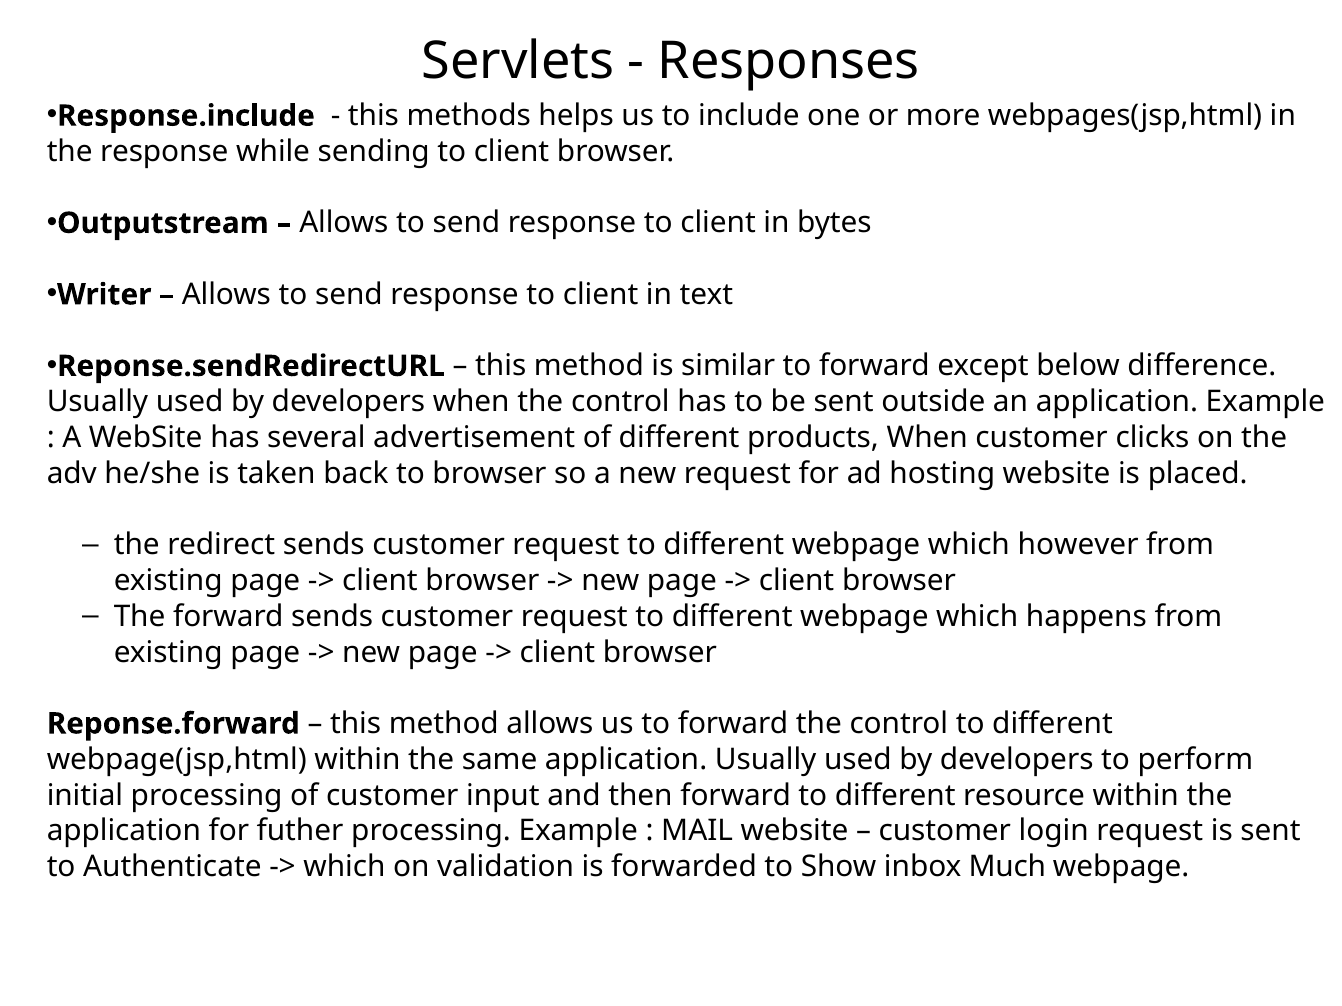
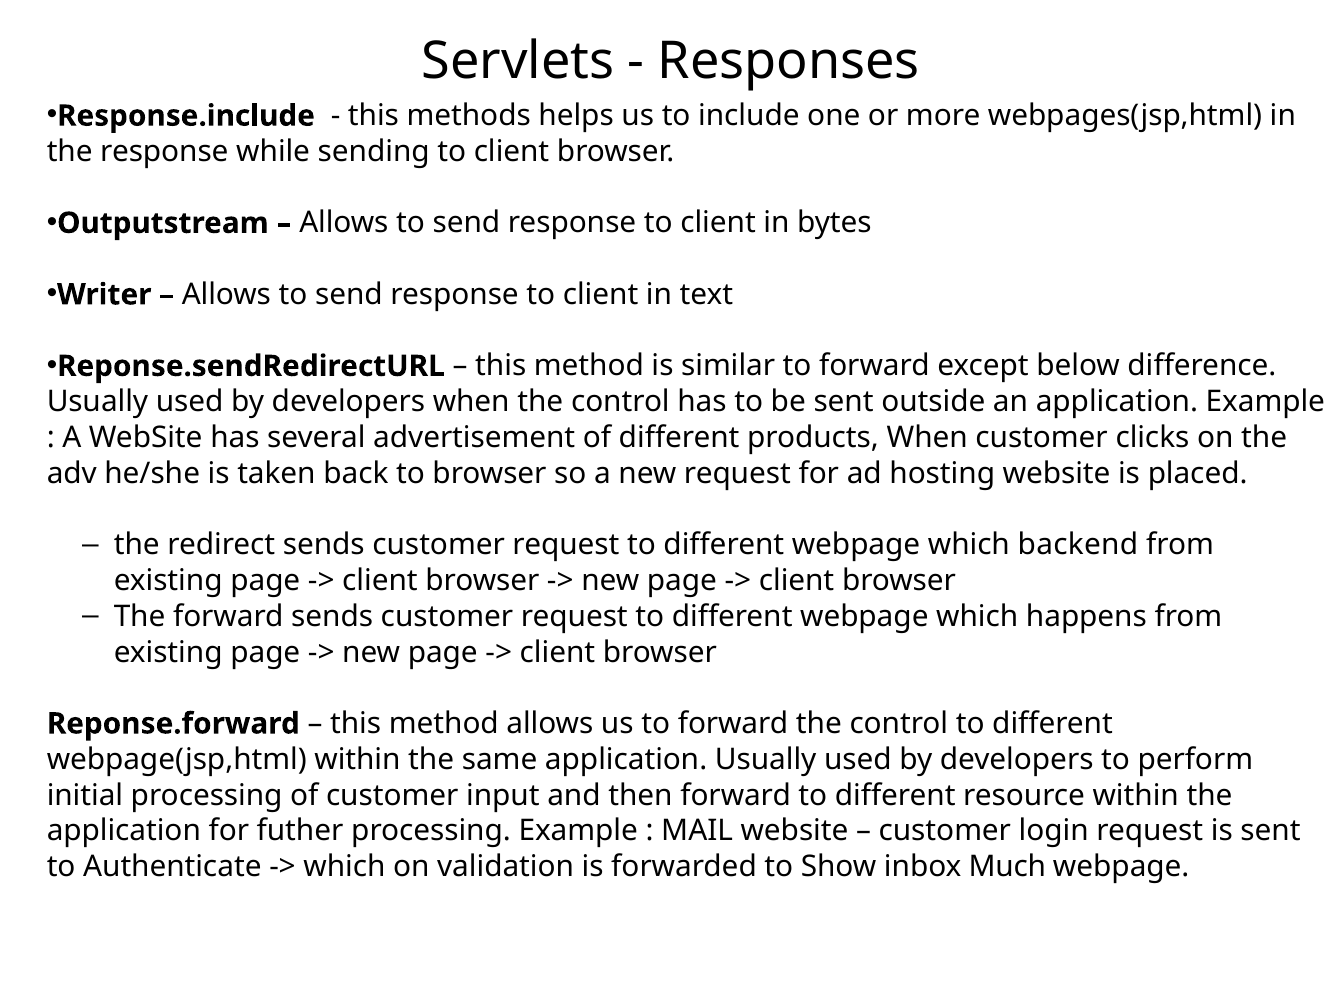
however: however -> backend
